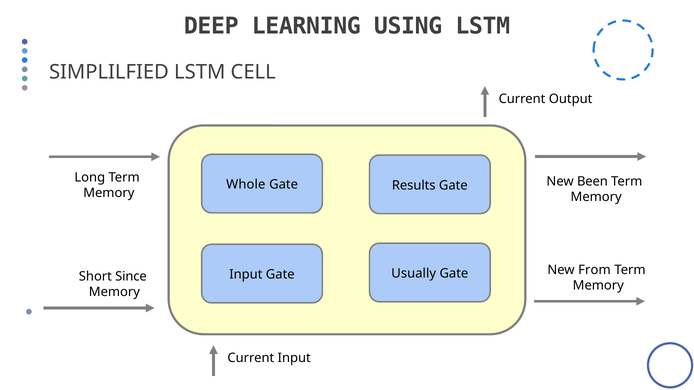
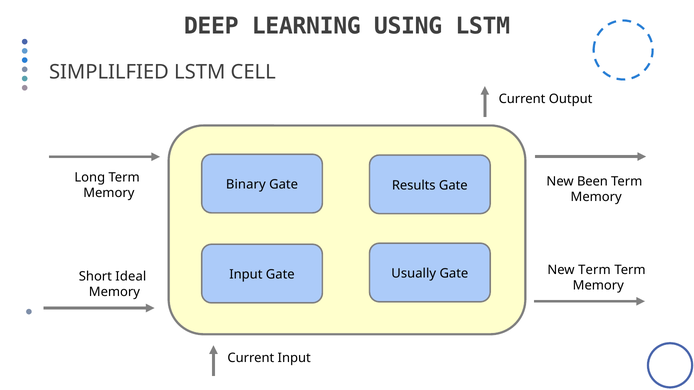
Whole: Whole -> Binary
New From: From -> Term
Since: Since -> Ideal
